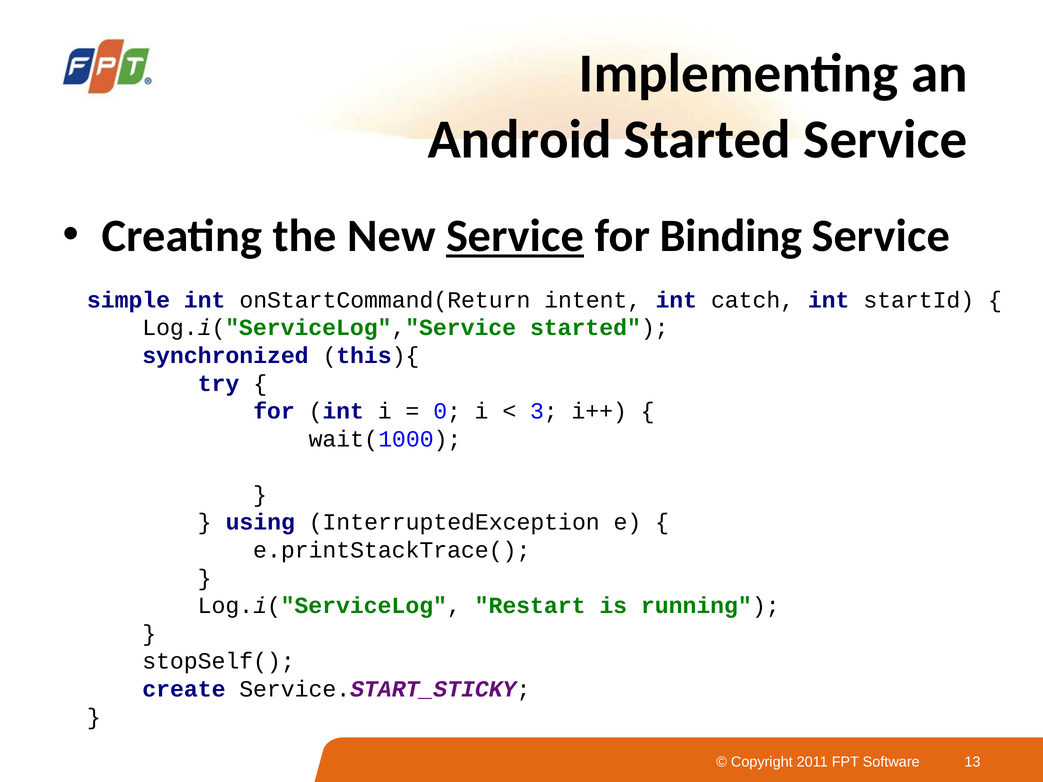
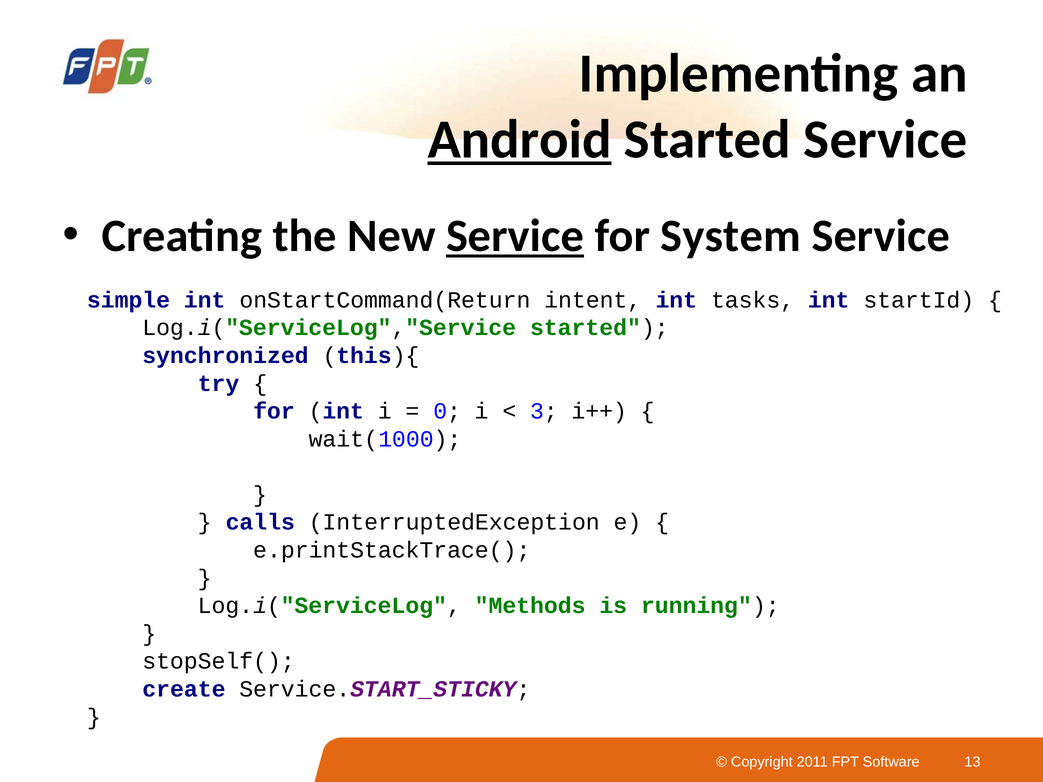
Android underline: none -> present
Binding: Binding -> System
catch: catch -> tasks
using: using -> calls
Restart: Restart -> Methods
